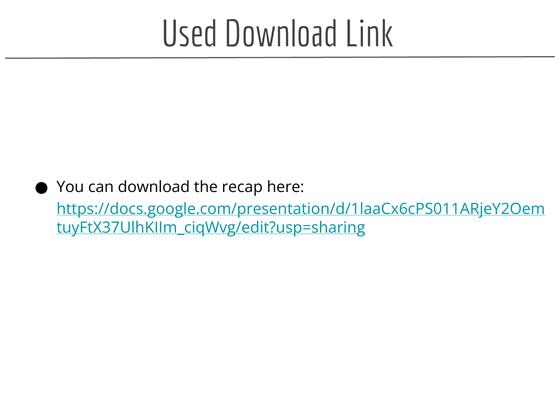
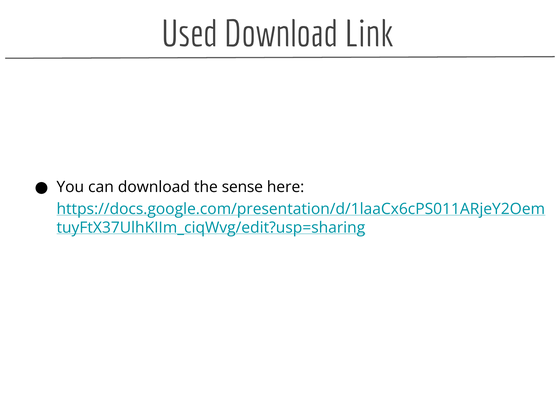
recap: recap -> sense
